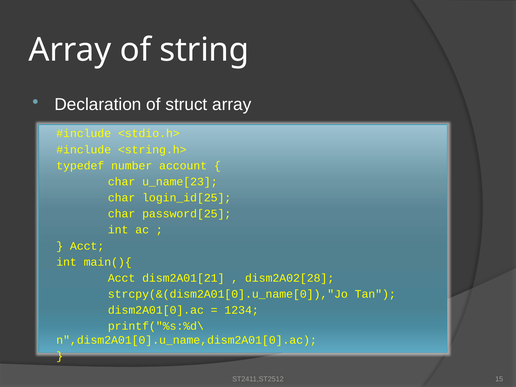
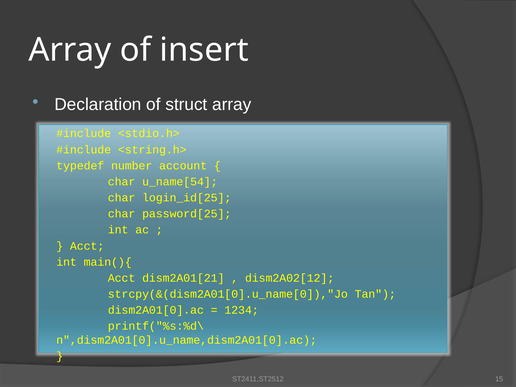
string: string -> insert
u_name[23: u_name[23 -> u_name[54
dism2A02[28: dism2A02[28 -> dism2A02[12
